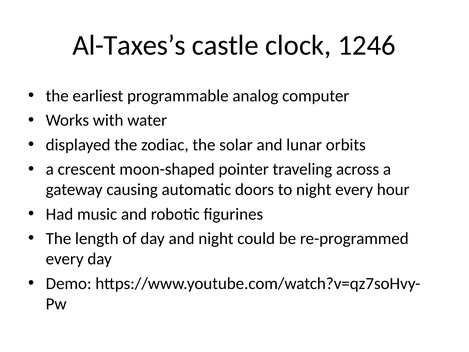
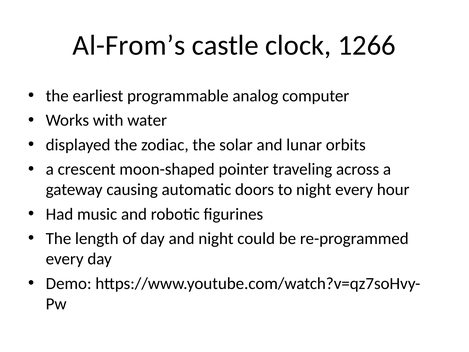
Al-Taxes’s: Al-Taxes’s -> Al-From’s
1246: 1246 -> 1266
